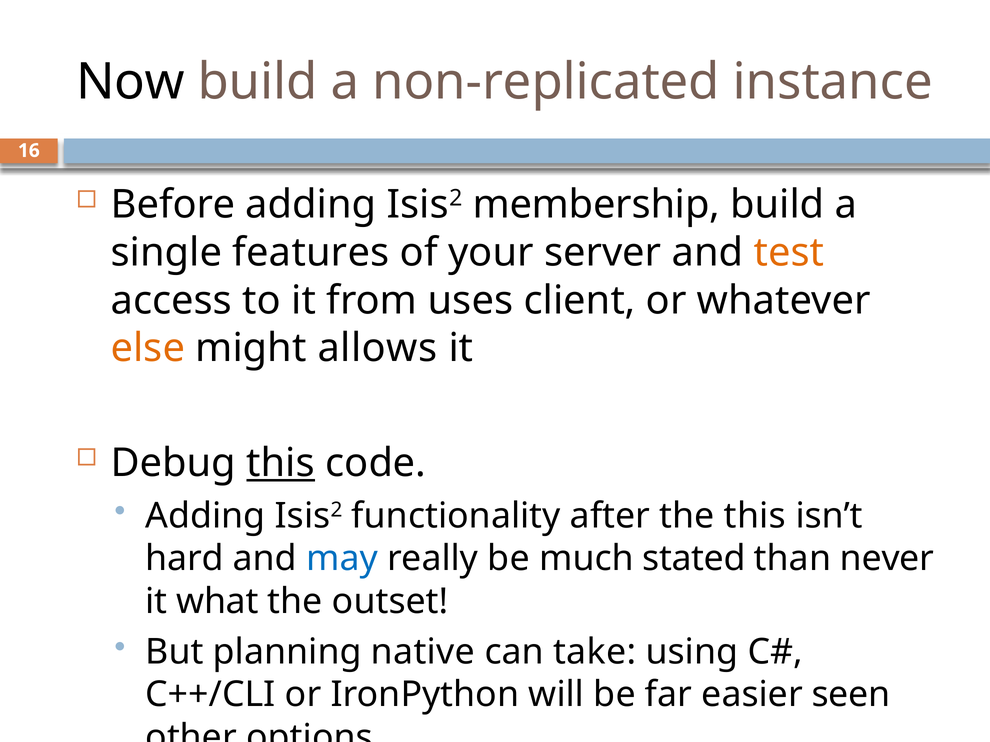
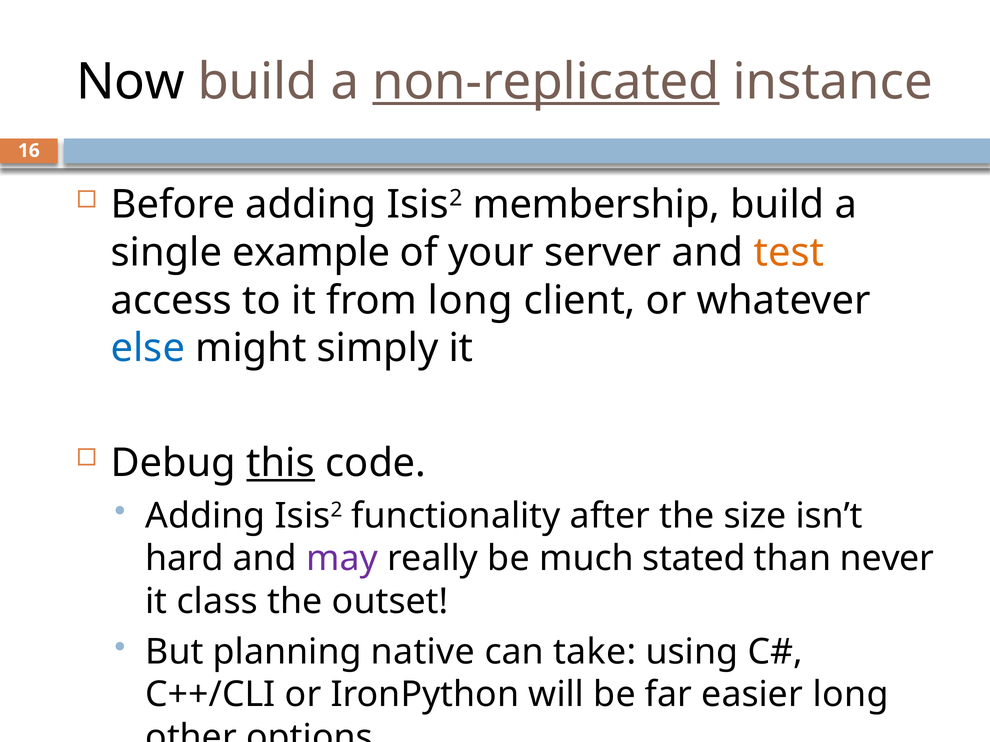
non-replicated underline: none -> present
features: features -> example
from uses: uses -> long
else colour: orange -> blue
allows: allows -> simply
the this: this -> size
may colour: blue -> purple
what: what -> class
easier seen: seen -> long
